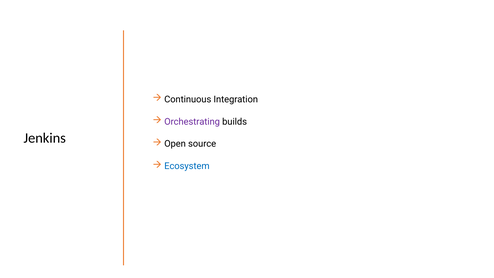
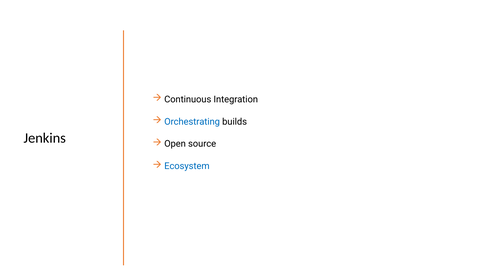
Orchestrating colour: purple -> blue
